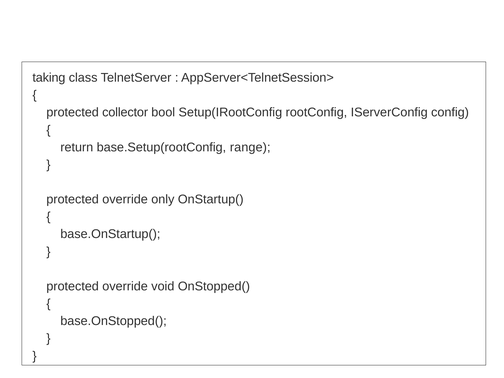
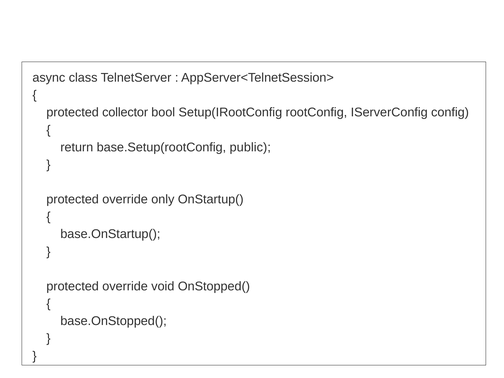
taking: taking -> async
range: range -> public
